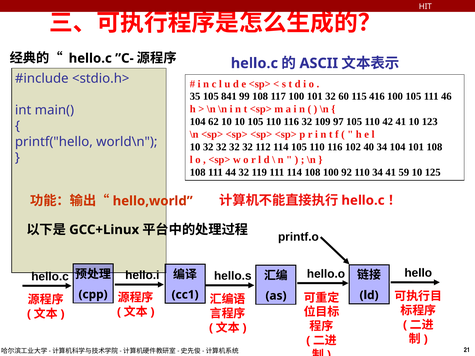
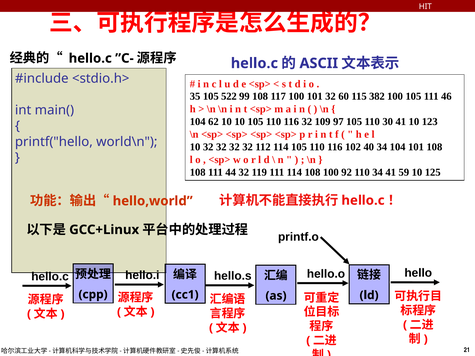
841: 841 -> 522
416: 416 -> 382
42: 42 -> 30
